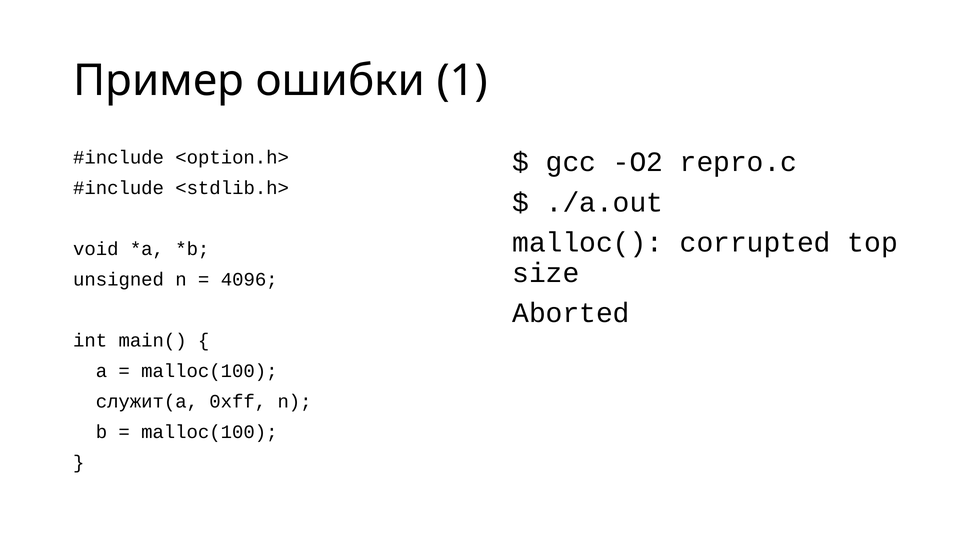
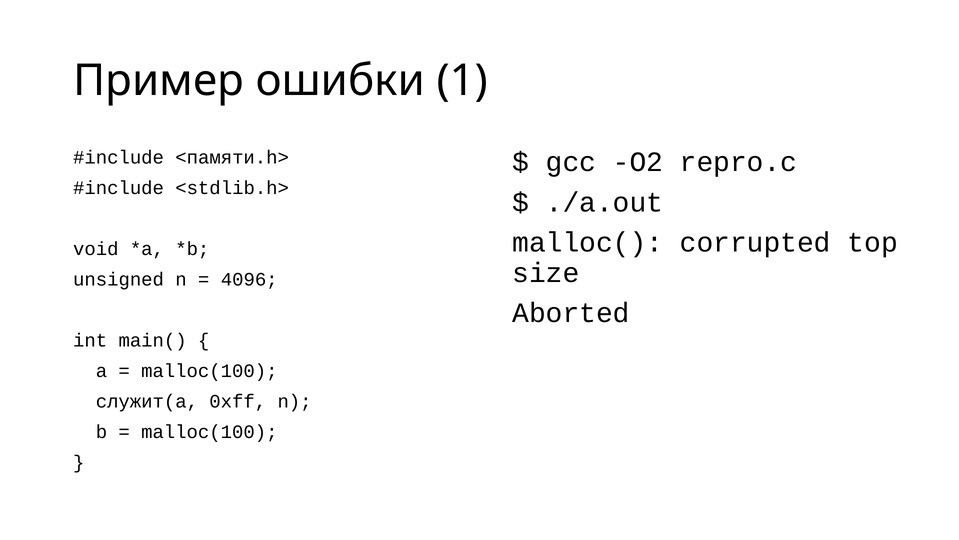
<option.h>: <option.h> -> <памяти.h>
